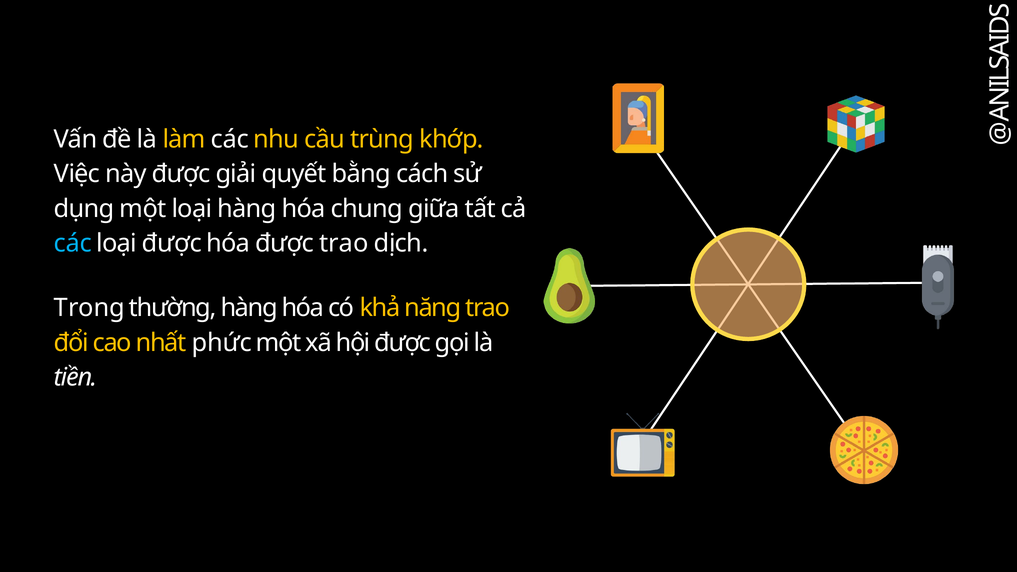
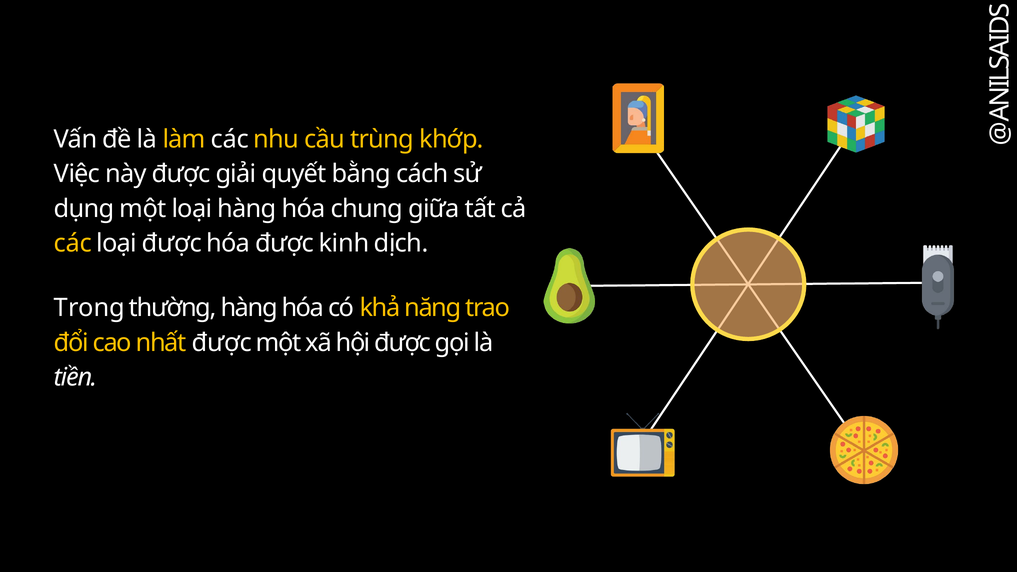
các at (73, 243) colour: light blue -> yellow
được trao: trao -> kinh
nhất phức: phức -> được
